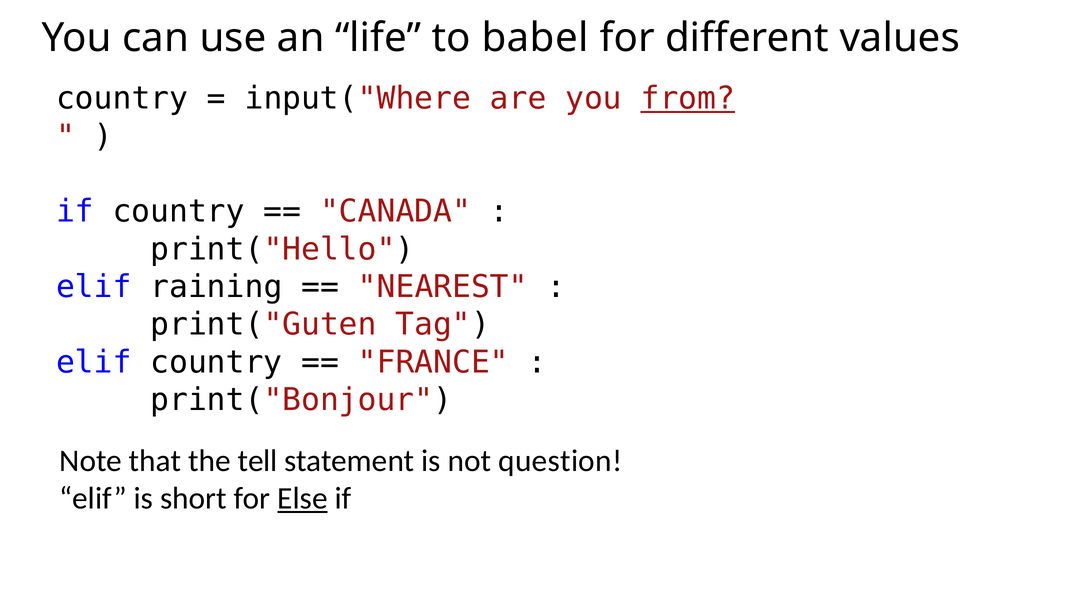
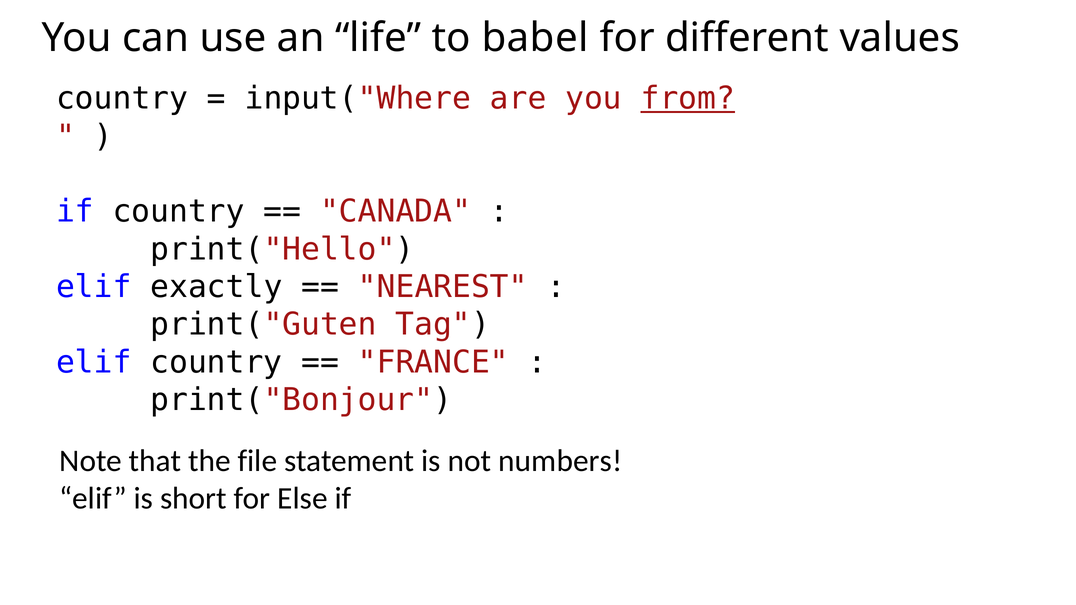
raining: raining -> exactly
tell: tell -> file
question: question -> numbers
Else underline: present -> none
